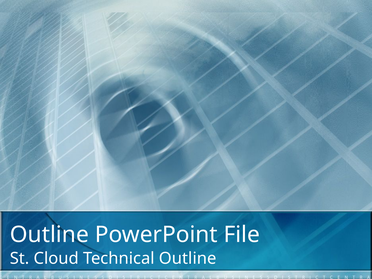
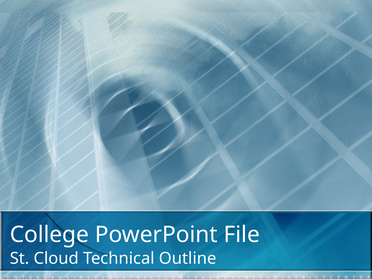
Outline at (49, 235): Outline -> College
